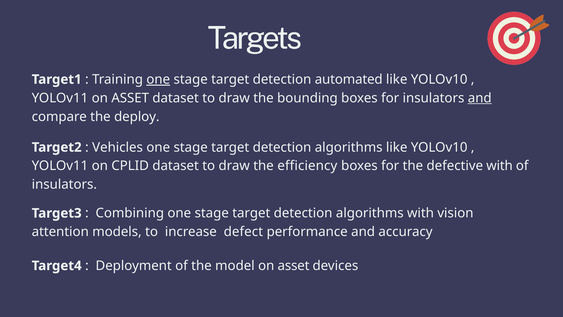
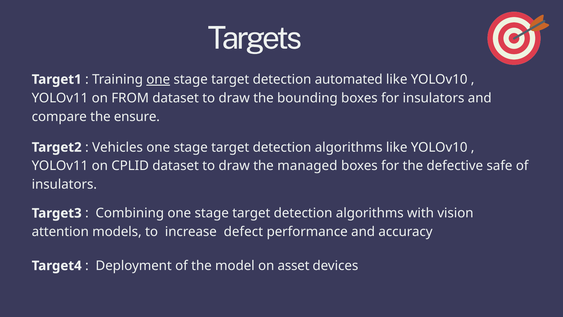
YOLOv11 on ASSET: ASSET -> FROM
and at (480, 98) underline: present -> none
deploy: deploy -> ensure
efficiency: efficiency -> managed
defective with: with -> safe
